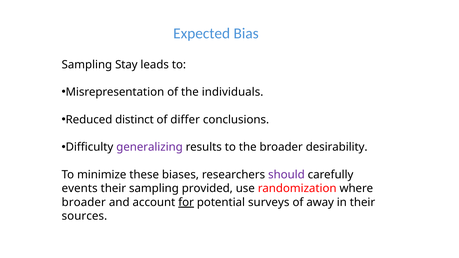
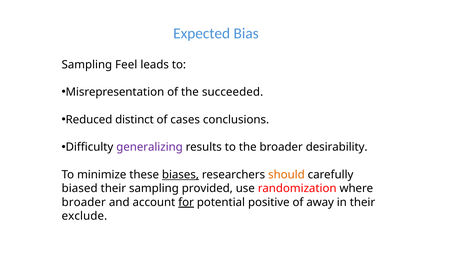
Stay: Stay -> Feel
individuals: individuals -> succeeded
differ: differ -> cases
biases underline: none -> present
should colour: purple -> orange
events: events -> biased
surveys: surveys -> positive
sources: sources -> exclude
